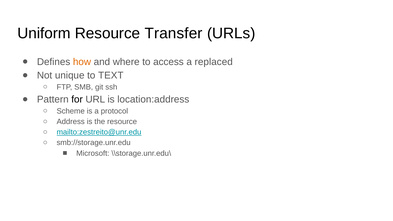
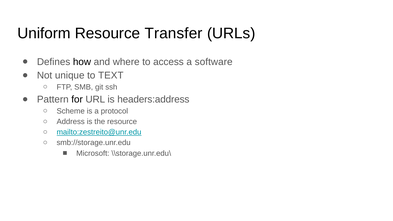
how colour: orange -> black
replaced: replaced -> software
location:address: location:address -> headers:address
